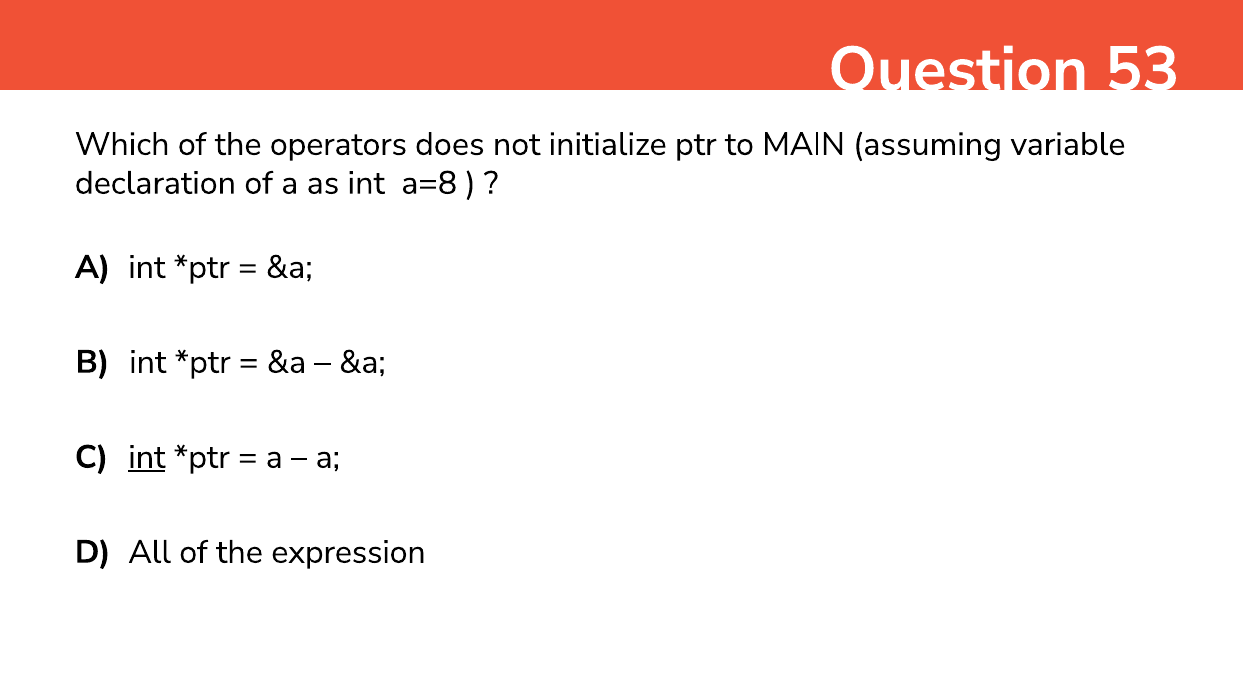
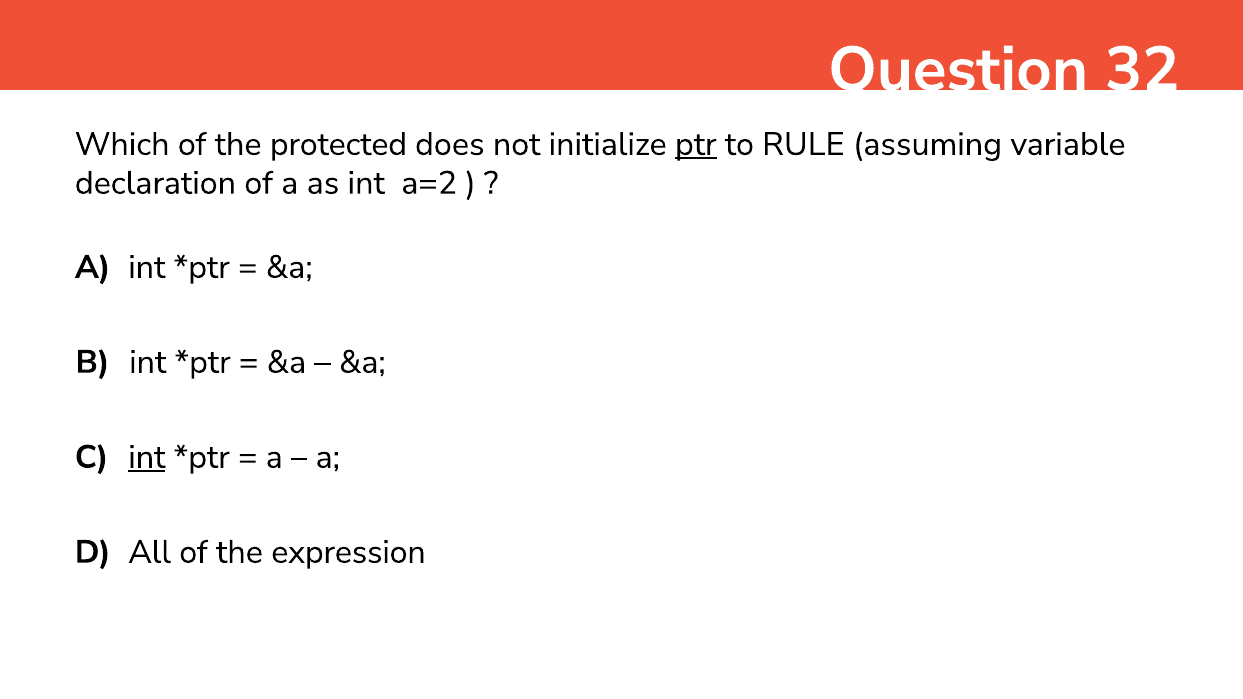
53: 53 -> 32
operators: operators -> protected
ptr underline: none -> present
MAIN: MAIN -> RULE
a=8: a=8 -> a=2
